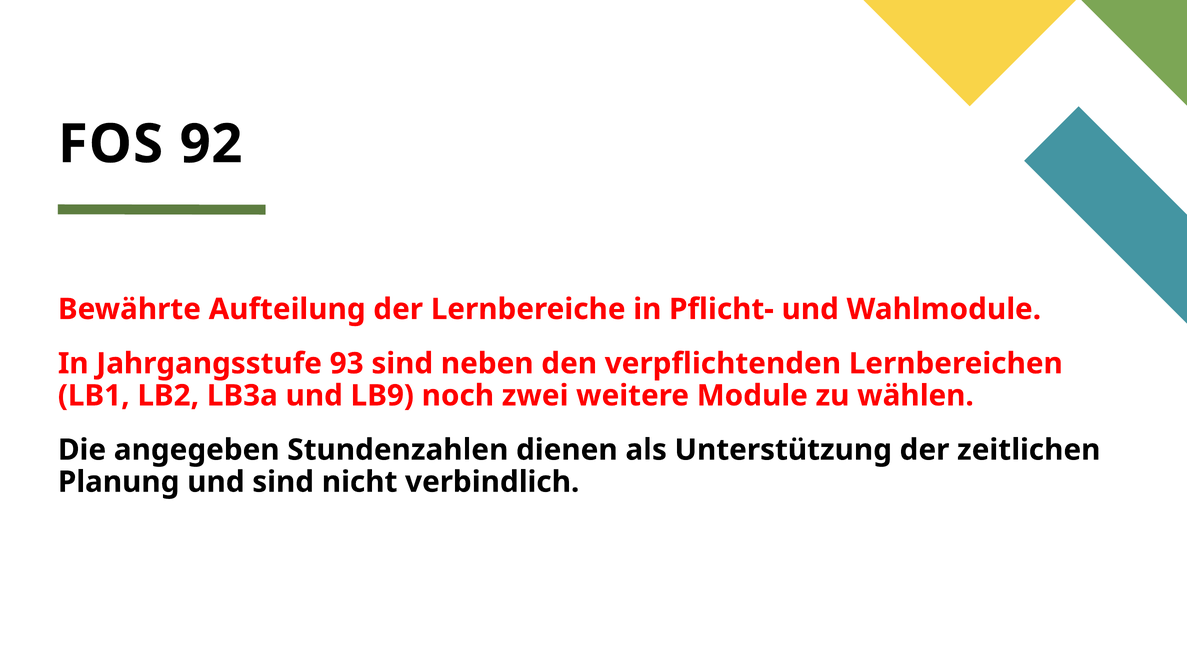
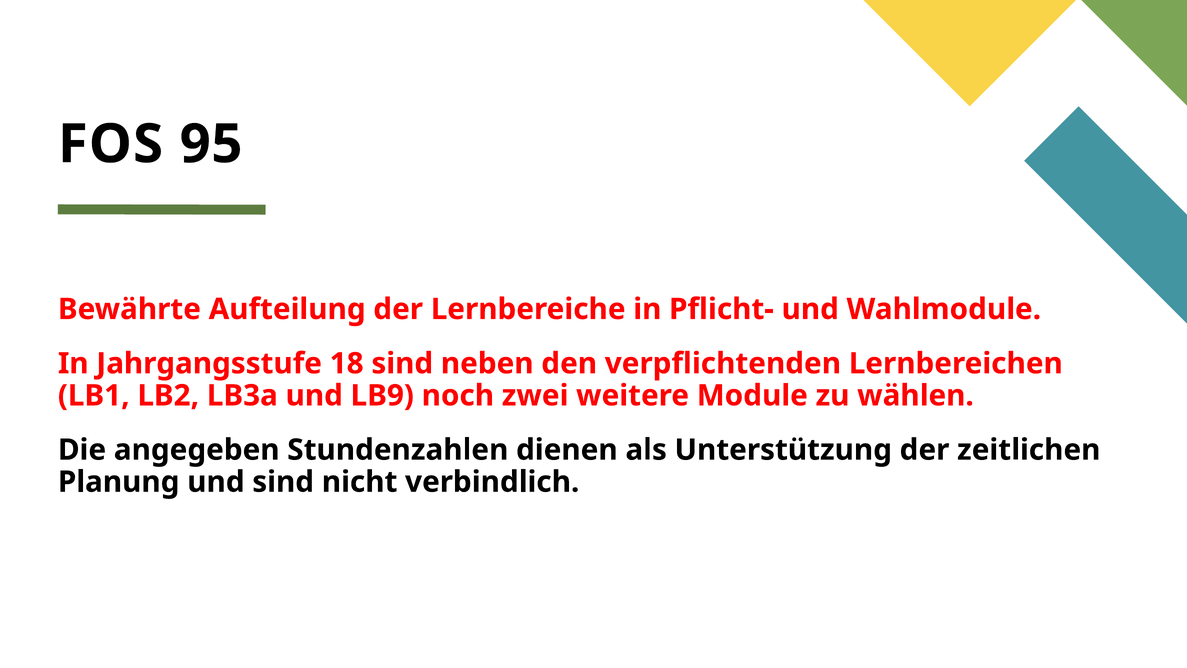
92: 92 -> 95
93: 93 -> 18
